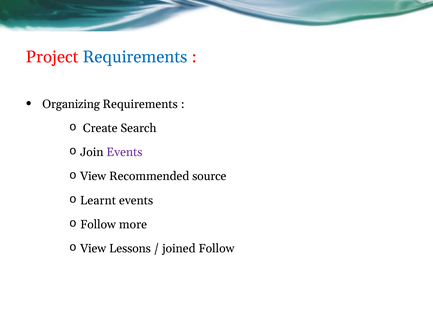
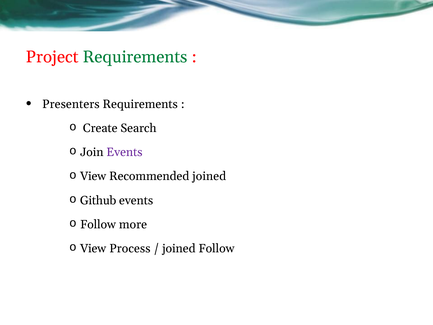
Requirements at (135, 57) colour: blue -> green
Organizing: Organizing -> Presenters
Recommended source: source -> joined
Learnt: Learnt -> Github
Lessons: Lessons -> Process
